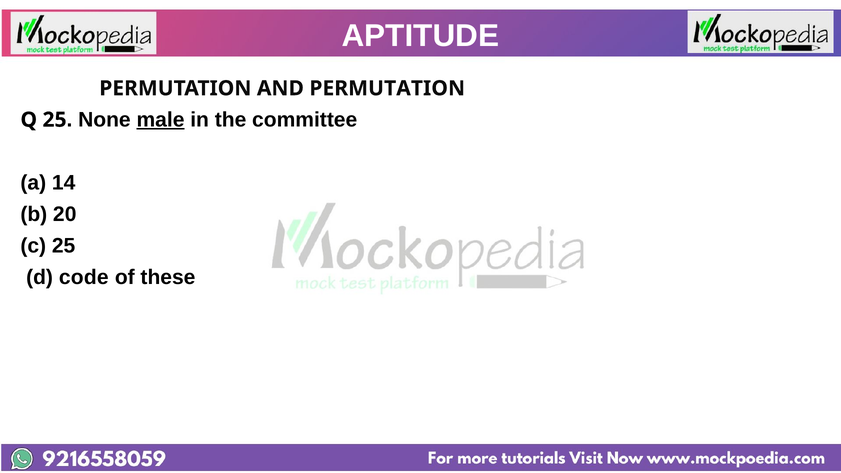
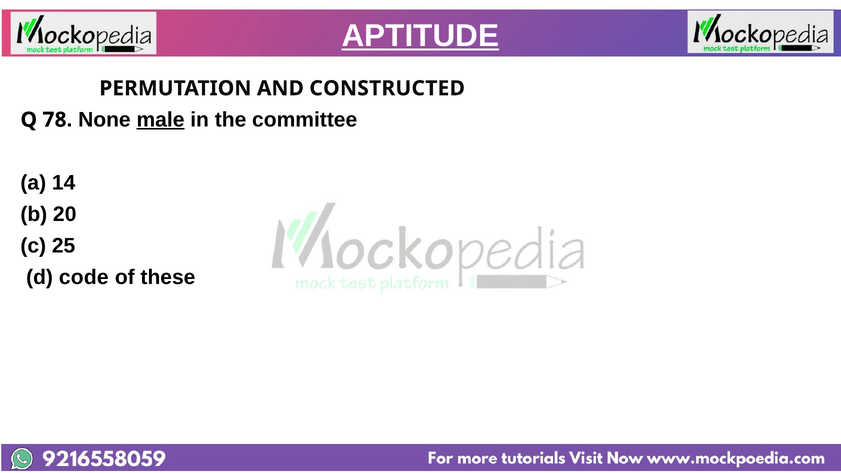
APTITUDE underline: none -> present
AND PERMUTATION: PERMUTATION -> CONSTRUCTED
Q 25: 25 -> 78
